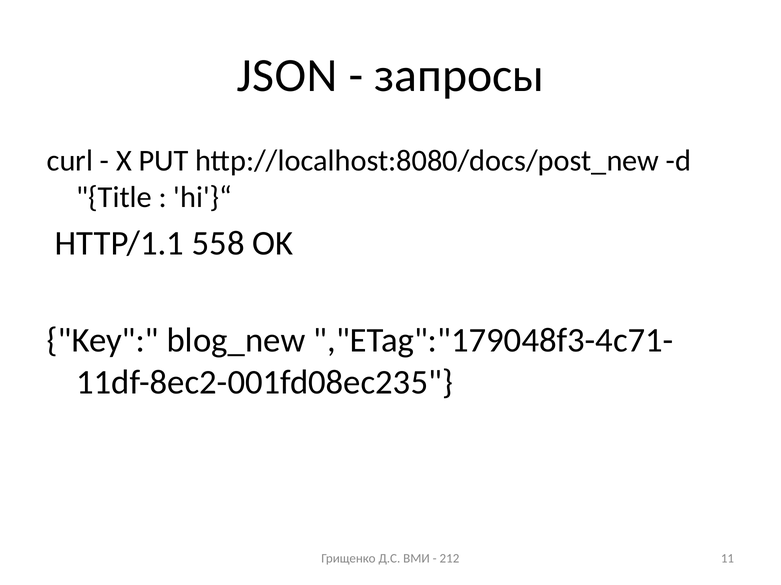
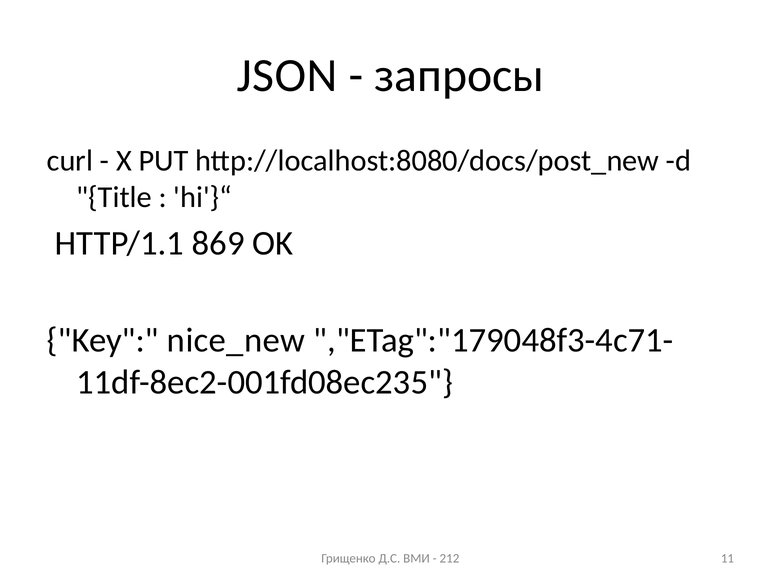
558: 558 -> 869
blog_new: blog_new -> nice_new
